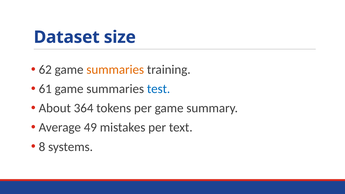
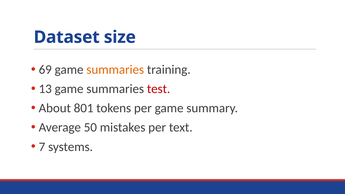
62: 62 -> 69
61: 61 -> 13
test colour: blue -> red
364: 364 -> 801
49: 49 -> 50
8: 8 -> 7
